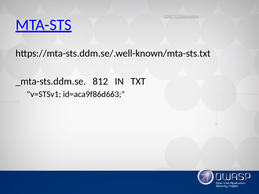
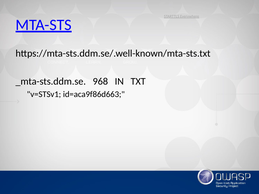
812: 812 -> 968
